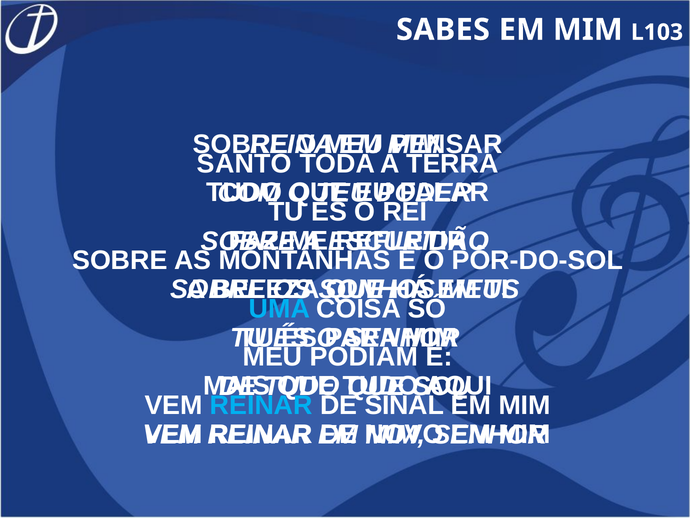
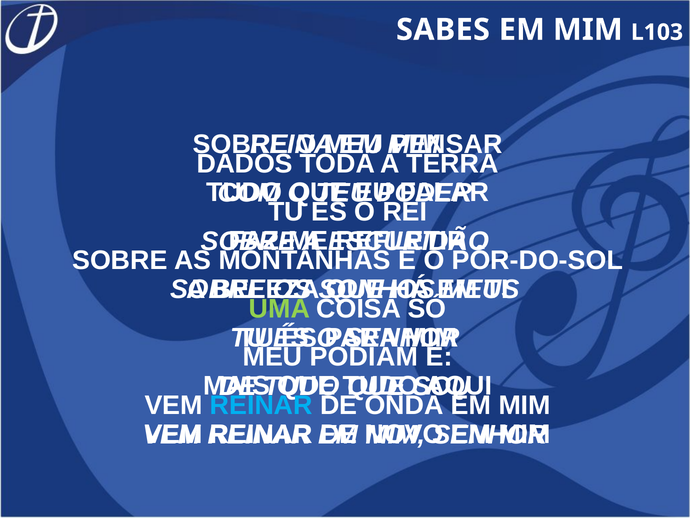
SANTO: SANTO -> DADOS
UMA colour: light blue -> light green
SINAL: SINAL -> ONDA
